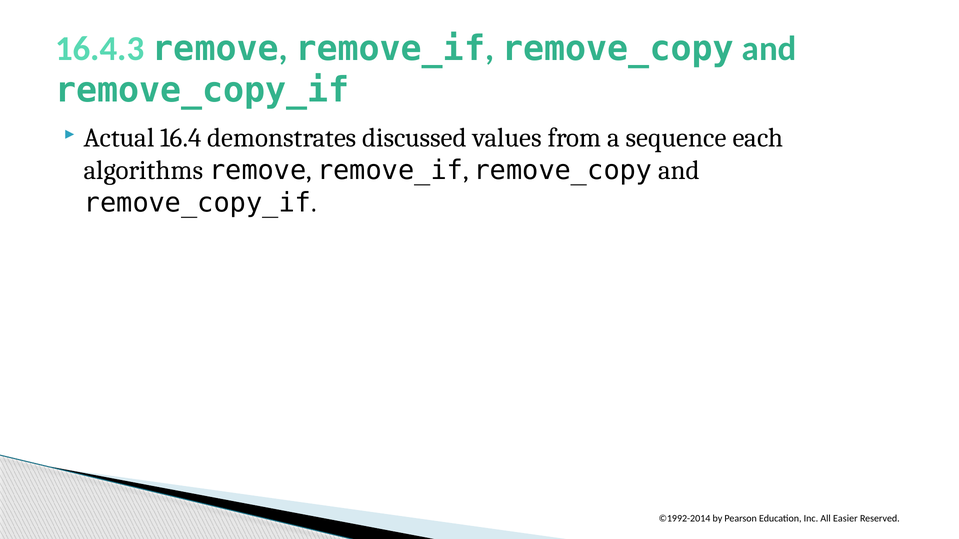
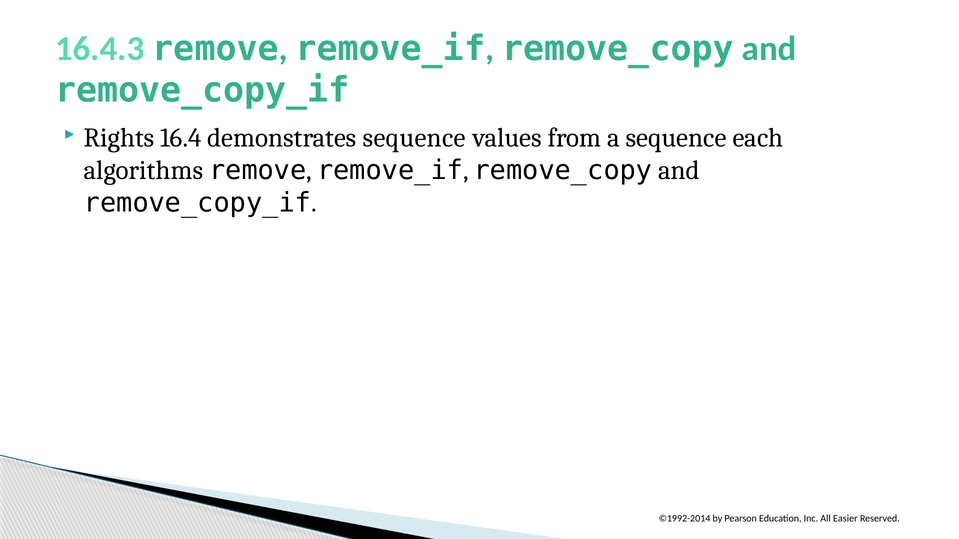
Actual: Actual -> Rights
demonstrates discussed: discussed -> sequence
